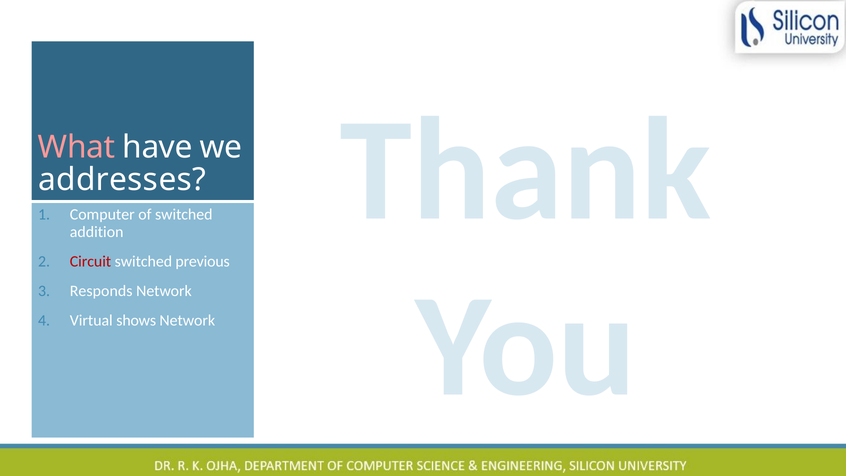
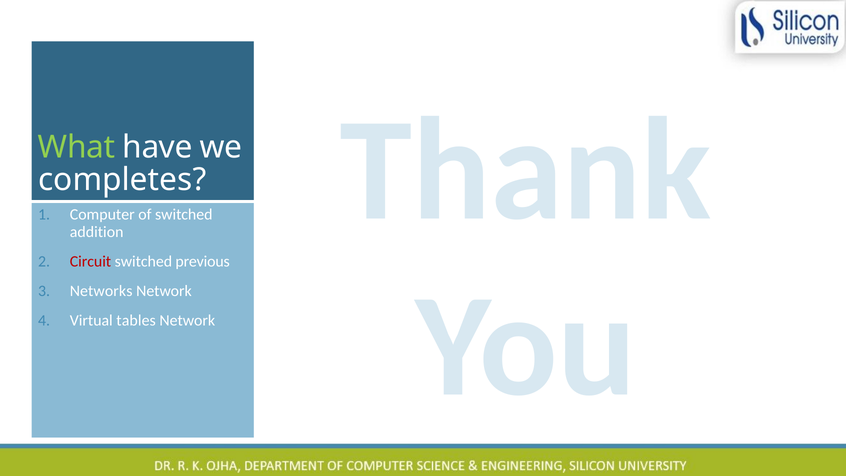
What colour: pink -> light green
addresses: addresses -> completes
Responds: Responds -> Networks
shows: shows -> tables
